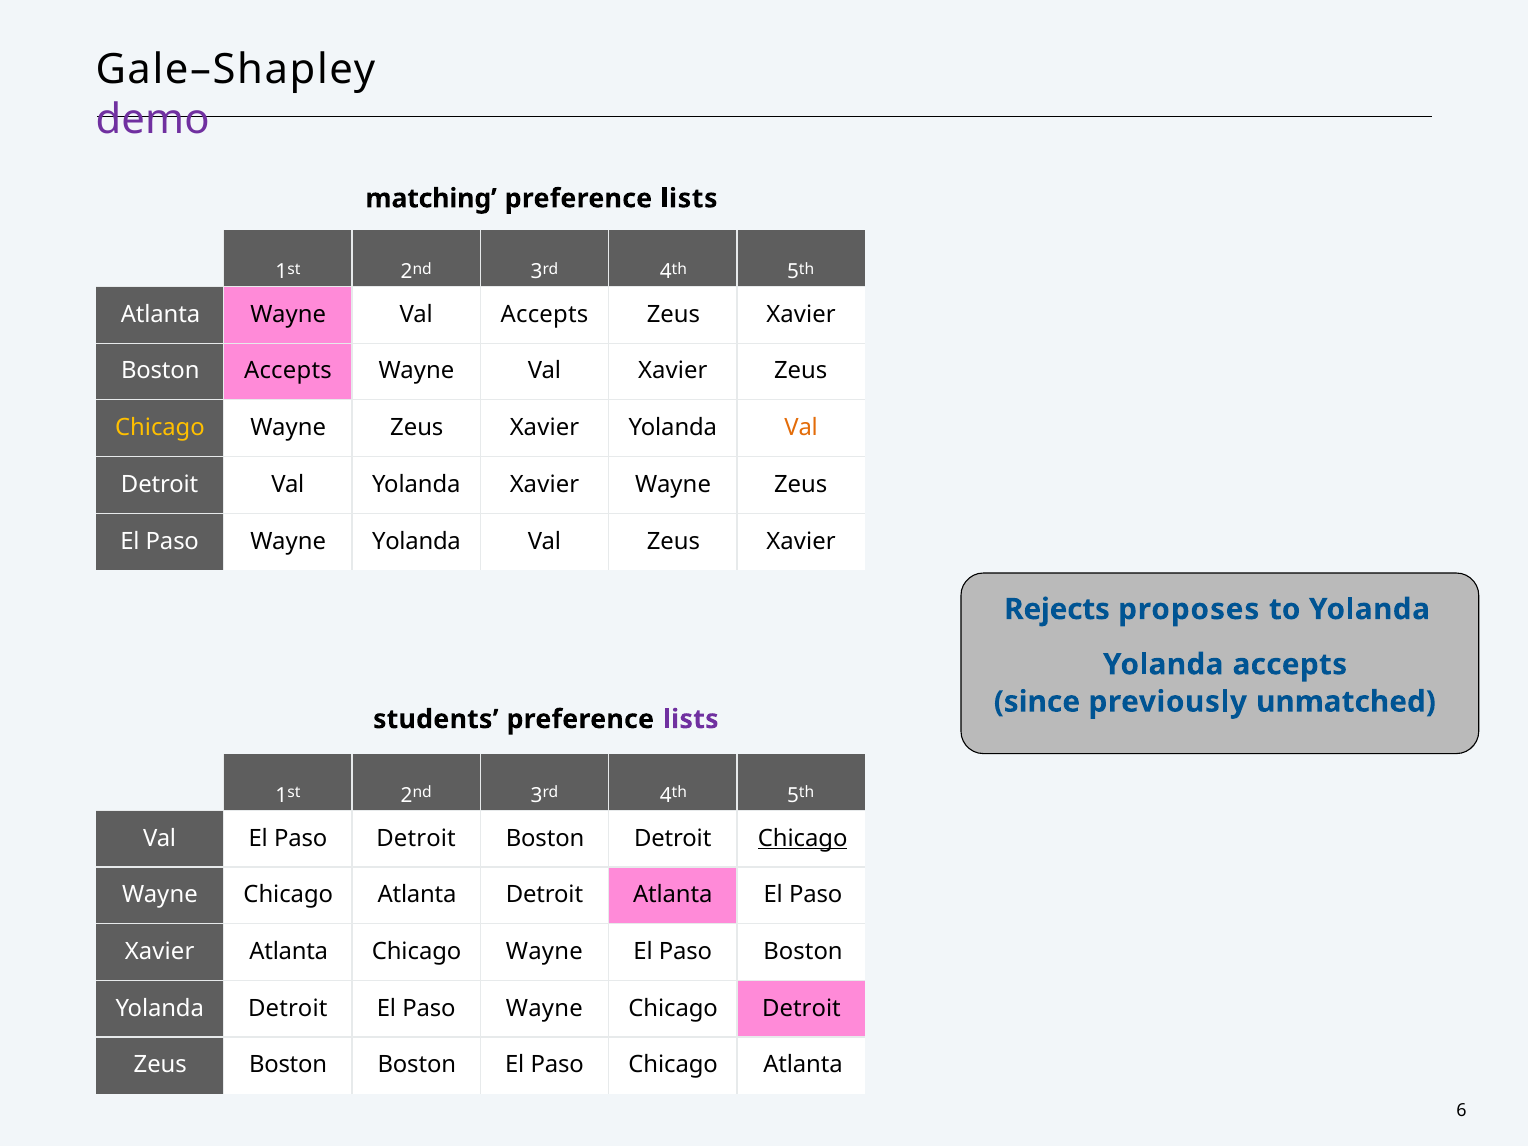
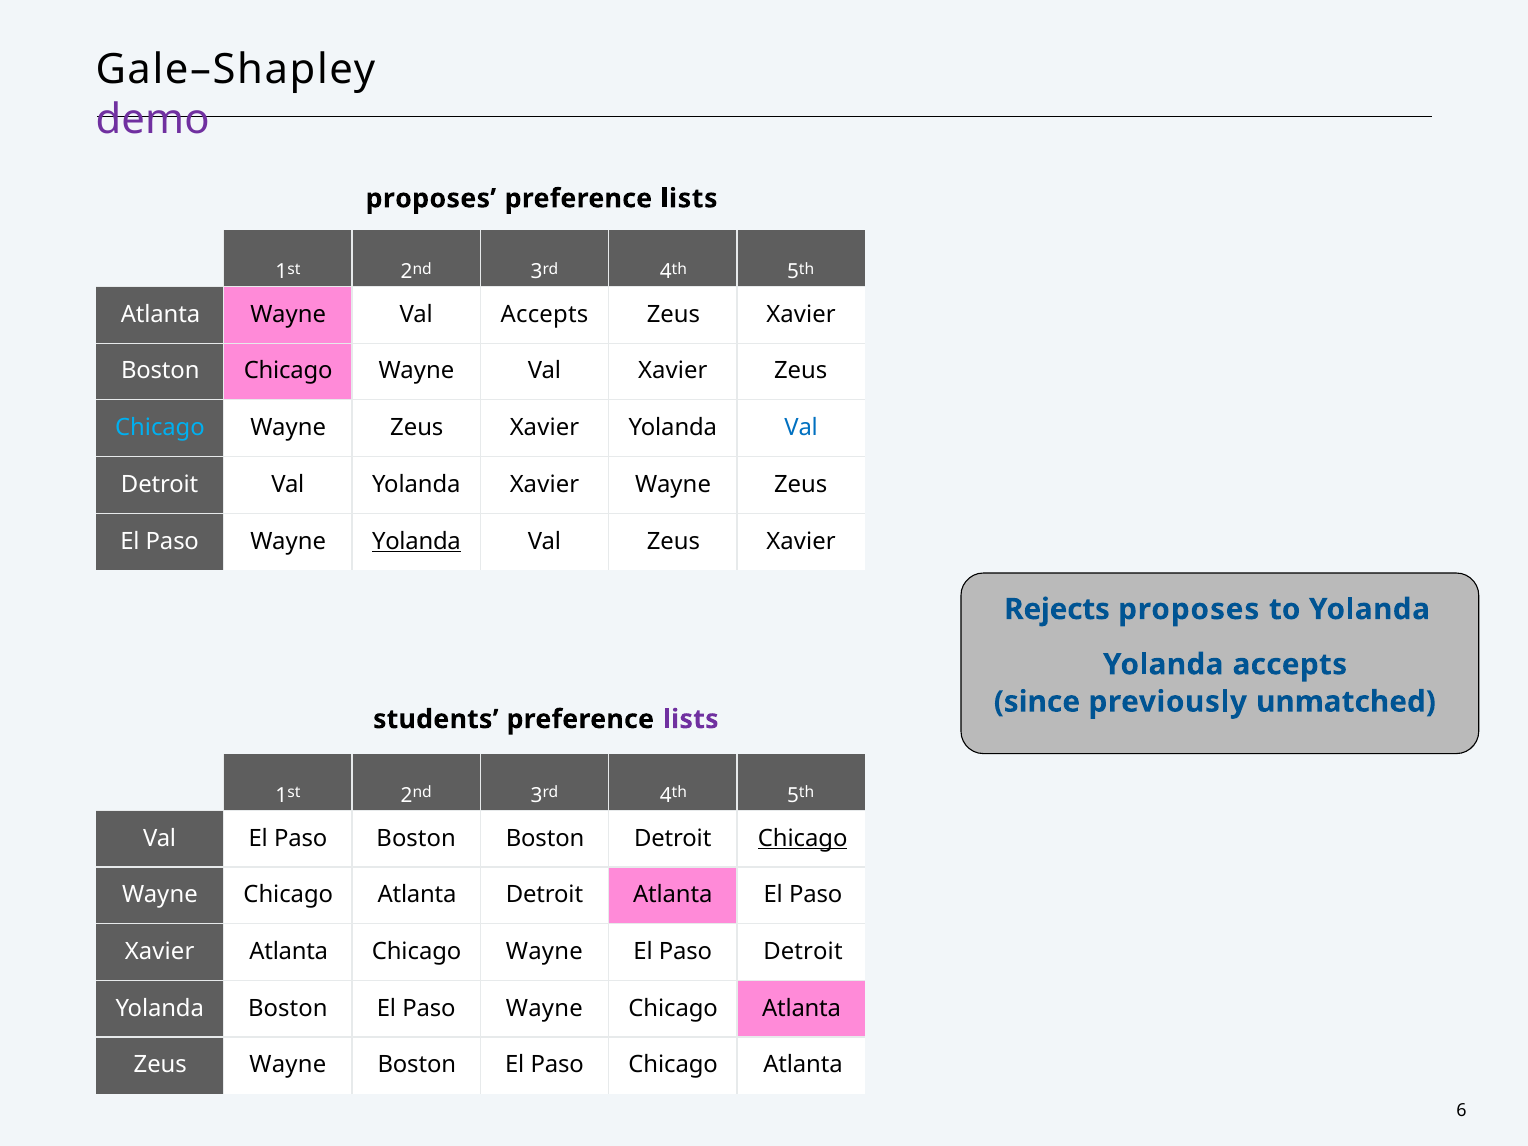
matching at (431, 199): matching -> proposes
Boston Accepts: Accepts -> Chicago
Chicago at (160, 428) colour: yellow -> light blue
Val at (801, 428) colour: orange -> blue
Yolanda at (416, 541) underline: none -> present
Paso Detroit: Detroit -> Boston
Paso Boston: Boston -> Detroit
Yolanda Detroit: Detroit -> Boston
Detroit at (802, 1008): Detroit -> Atlanta
Zeus Boston: Boston -> Wayne
